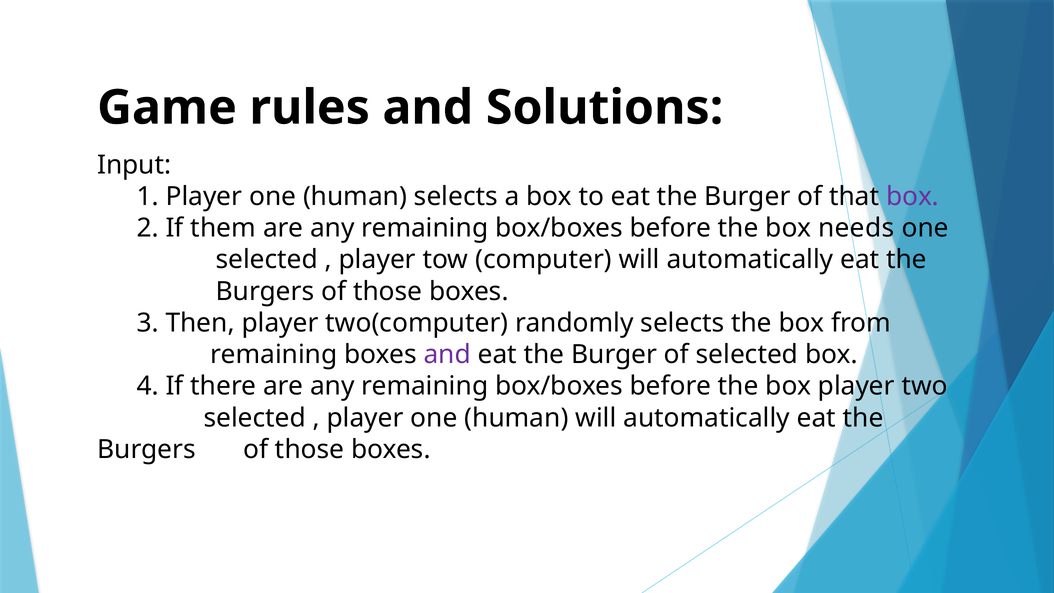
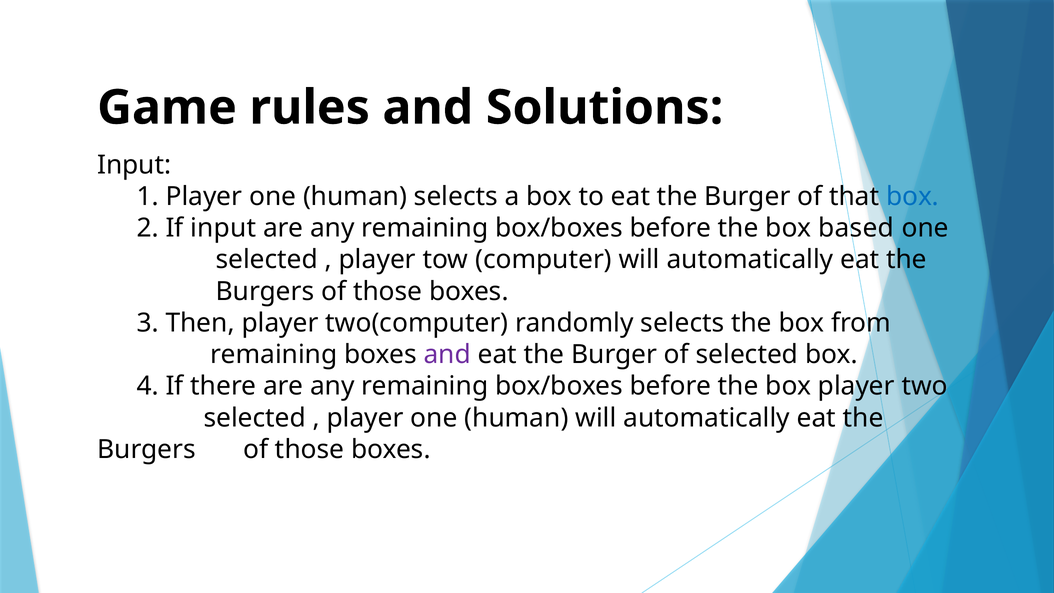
box at (913, 196) colour: purple -> blue
If them: them -> input
needs: needs -> based
